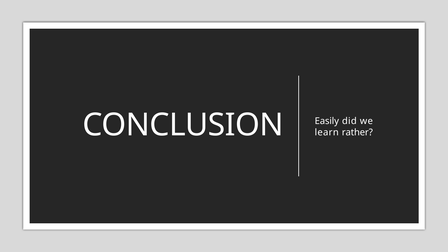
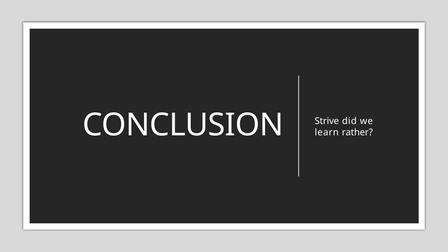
Easily: Easily -> Strive
